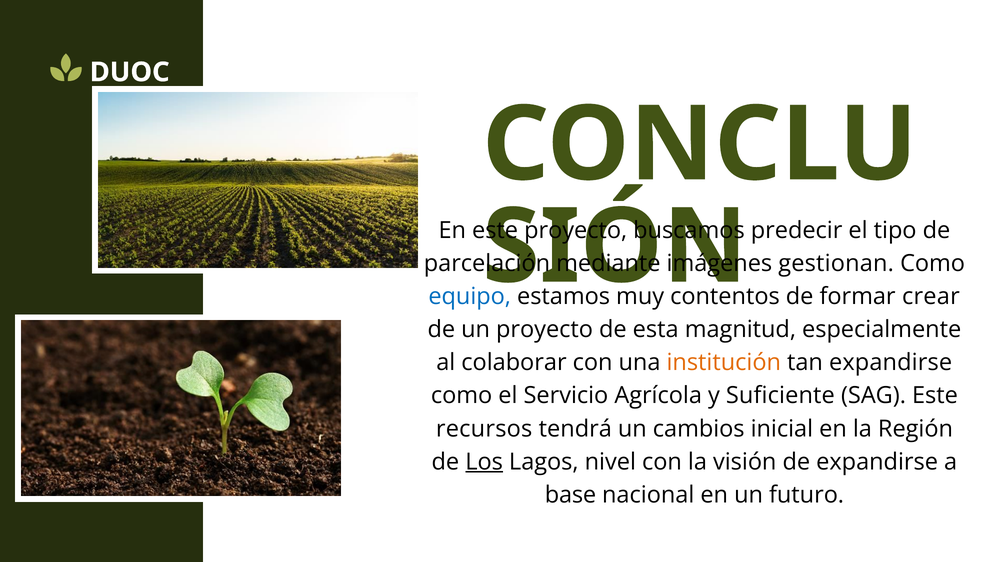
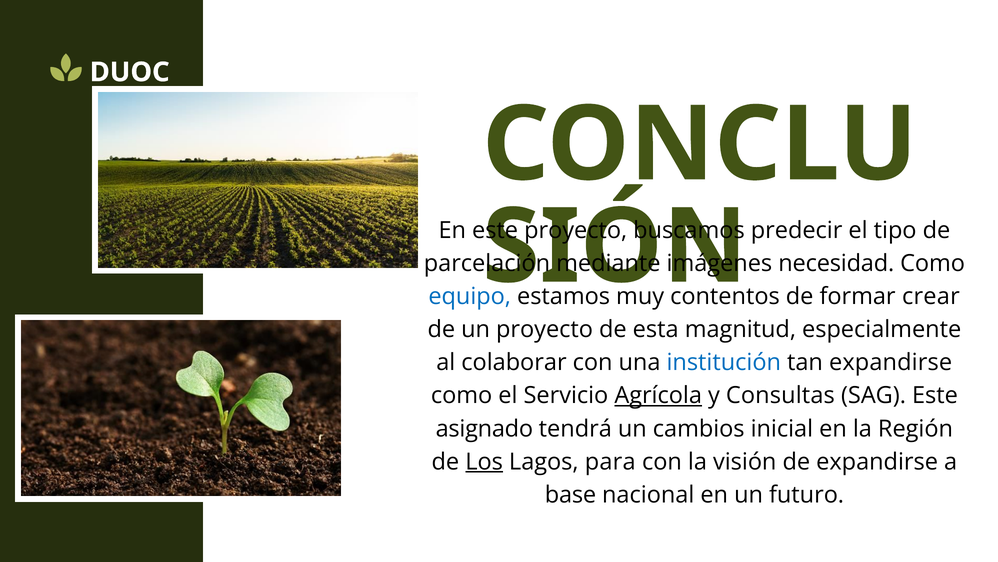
gestionan: gestionan -> necesidad
institución colour: orange -> blue
Agrícola underline: none -> present
Suficiente: Suficiente -> Consultas
recursos: recursos -> asignado
nivel: nivel -> para
